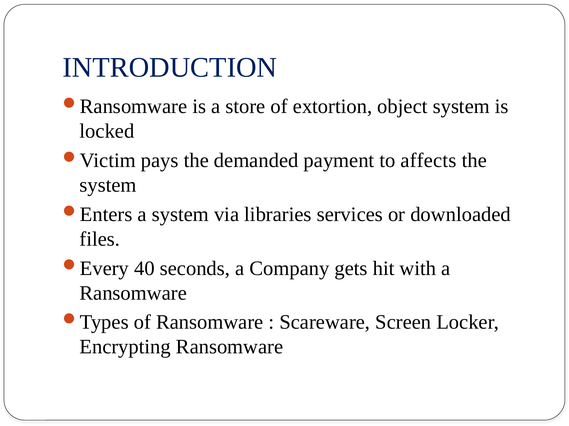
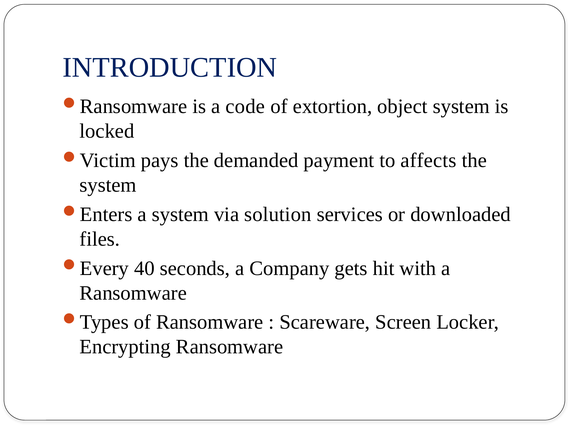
store: store -> code
libraries: libraries -> solution
